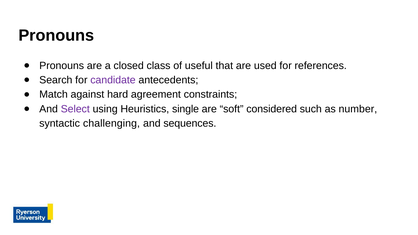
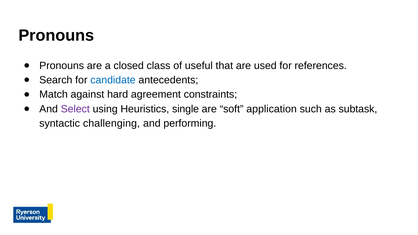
candidate colour: purple -> blue
considered: considered -> application
number: number -> subtask
sequences: sequences -> performing
